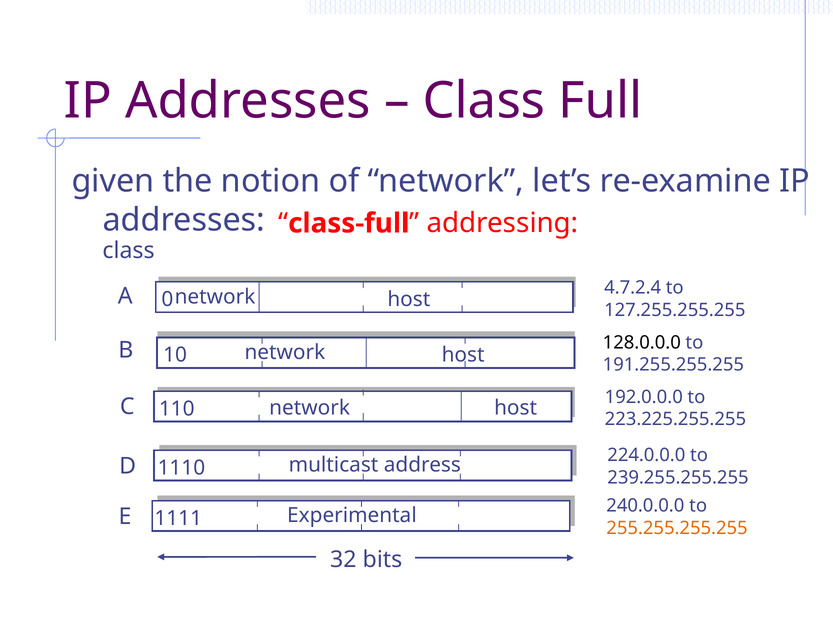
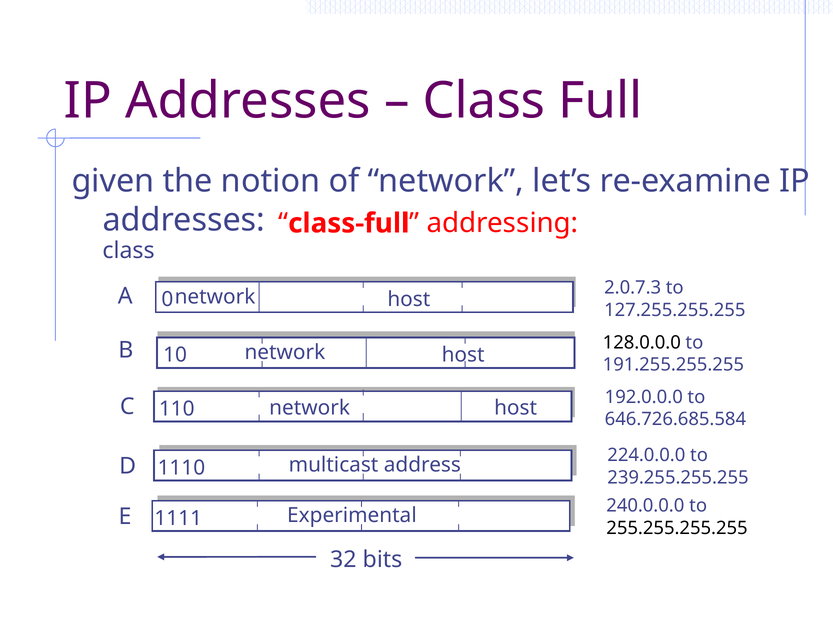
4.7.2.4: 4.7.2.4 -> 2.0.7.3
223.225.255.255: 223.225.255.255 -> 646.726.685.584
255.255.255.255 colour: orange -> black
